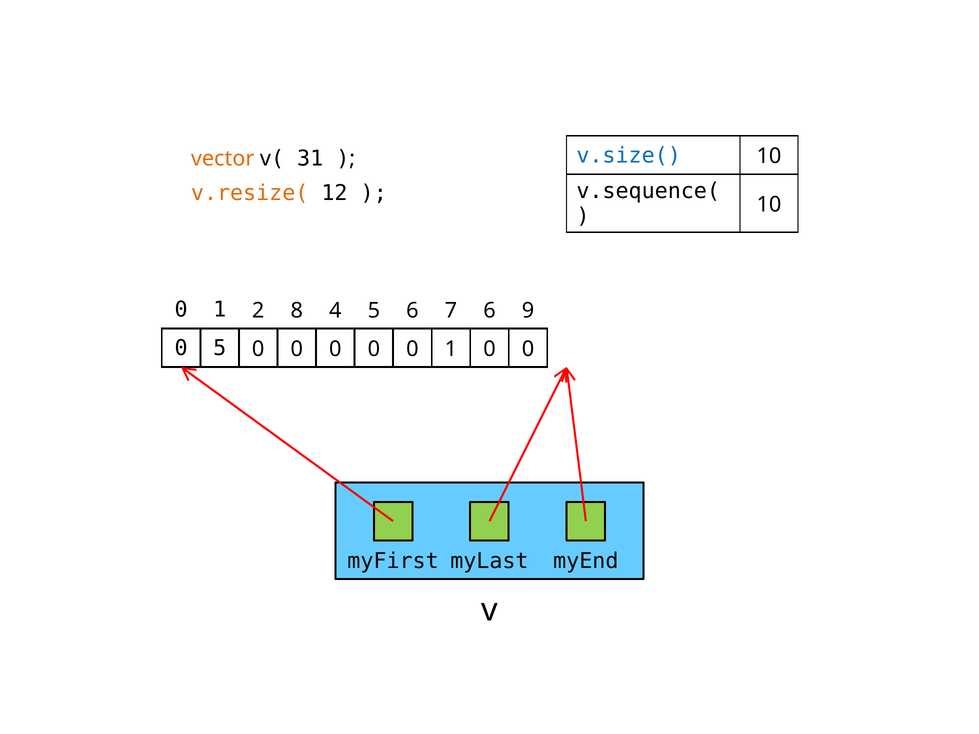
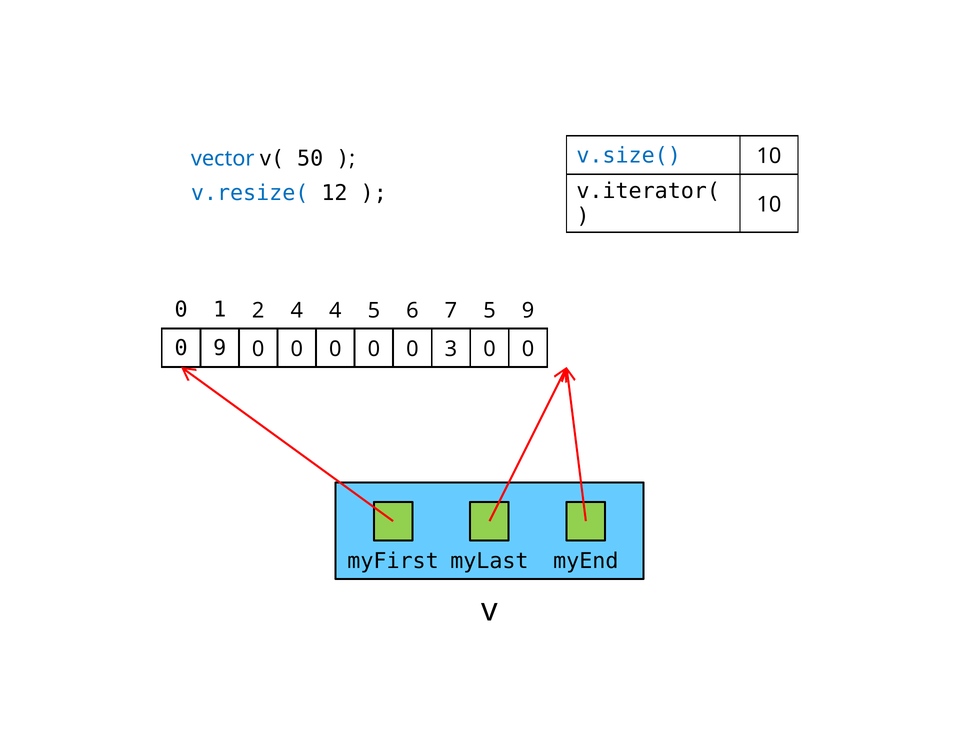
vector colour: orange -> blue
31: 31 -> 50
v.sequence(: v.sequence( -> v.iterator(
v.resize( colour: orange -> blue
2 8: 8 -> 4
7 6: 6 -> 5
0 5: 5 -> 9
0 0 1: 1 -> 3
